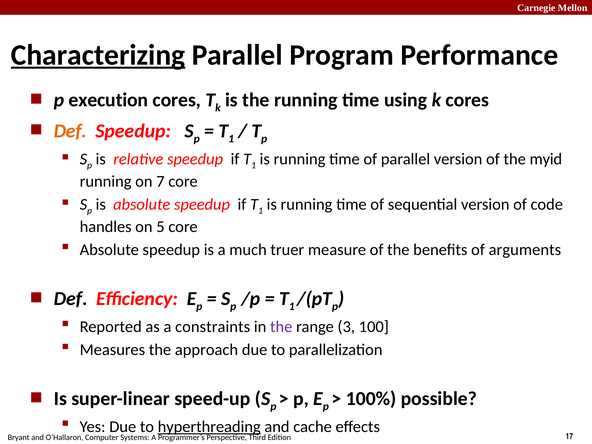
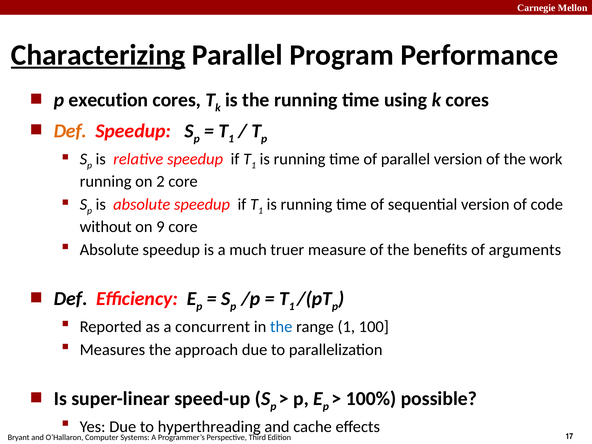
myid: myid -> work
7: 7 -> 2
handles: handles -> without
5: 5 -> 9
constraints: constraints -> concurrent
the at (281, 327) colour: purple -> blue
range 3: 3 -> 1
hyperthreading underline: present -> none
